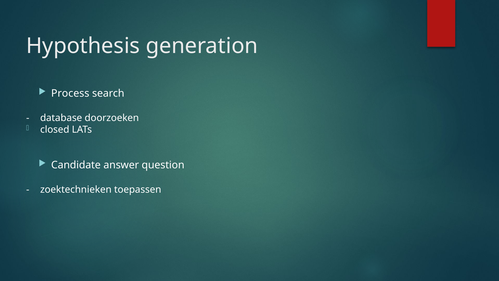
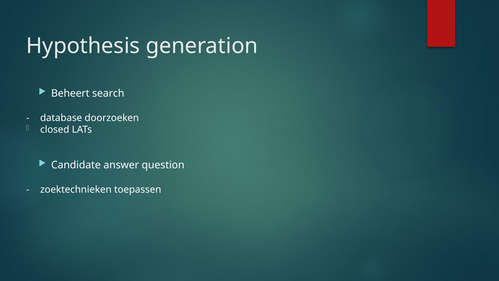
Process: Process -> Beheert
